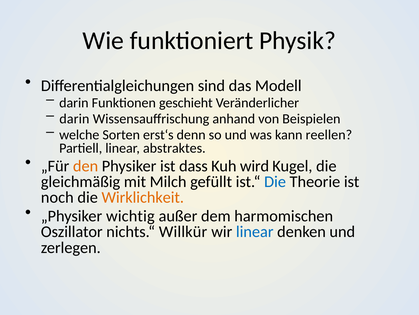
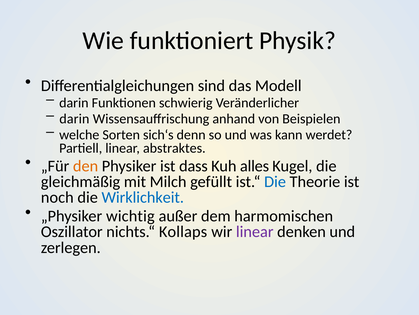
geschieht: geschieht -> schwierig
erst‘s: erst‘s -> sich‘s
reellen: reellen -> werdet
wird: wird -> alles
Wirklichkeit colour: orange -> blue
Willkür: Willkür -> Kollaps
linear at (255, 231) colour: blue -> purple
